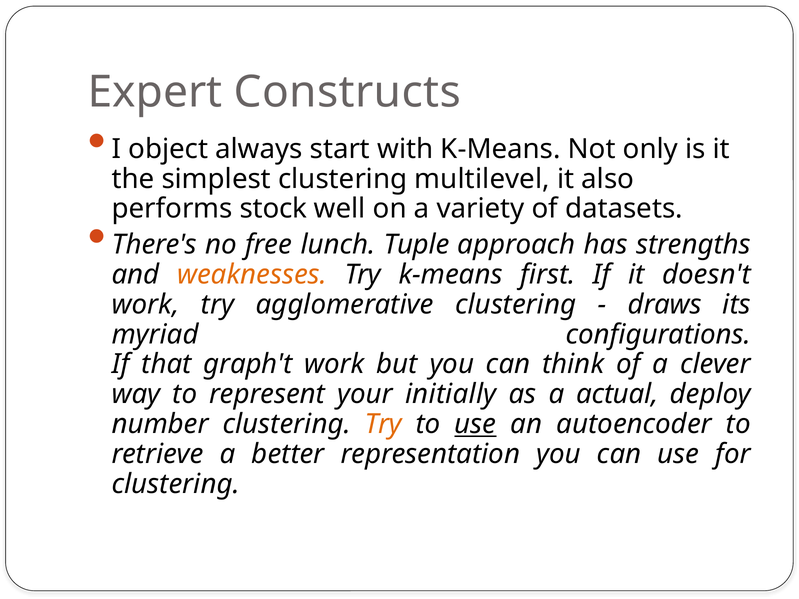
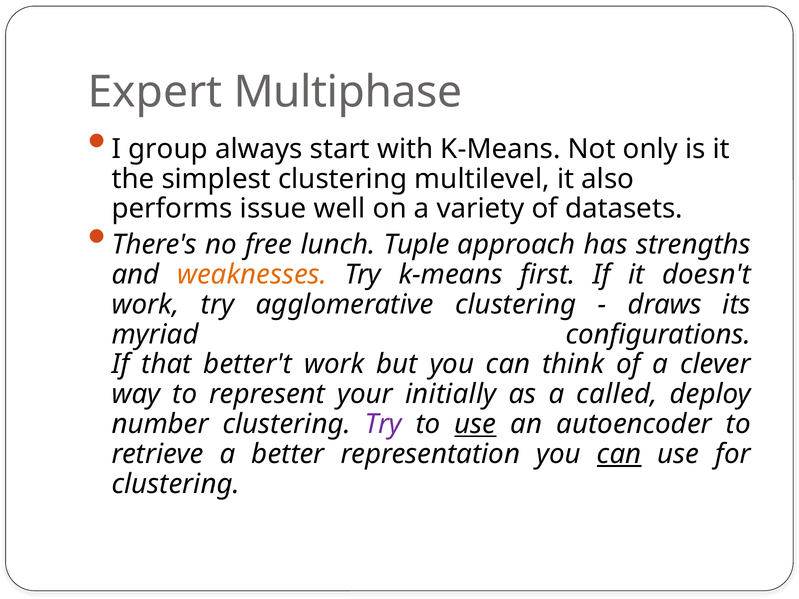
Constructs: Constructs -> Multiphase
object: object -> group
stock: stock -> issue
graph't: graph't -> better't
actual: actual -> called
Try at (383, 424) colour: orange -> purple
can at (619, 454) underline: none -> present
